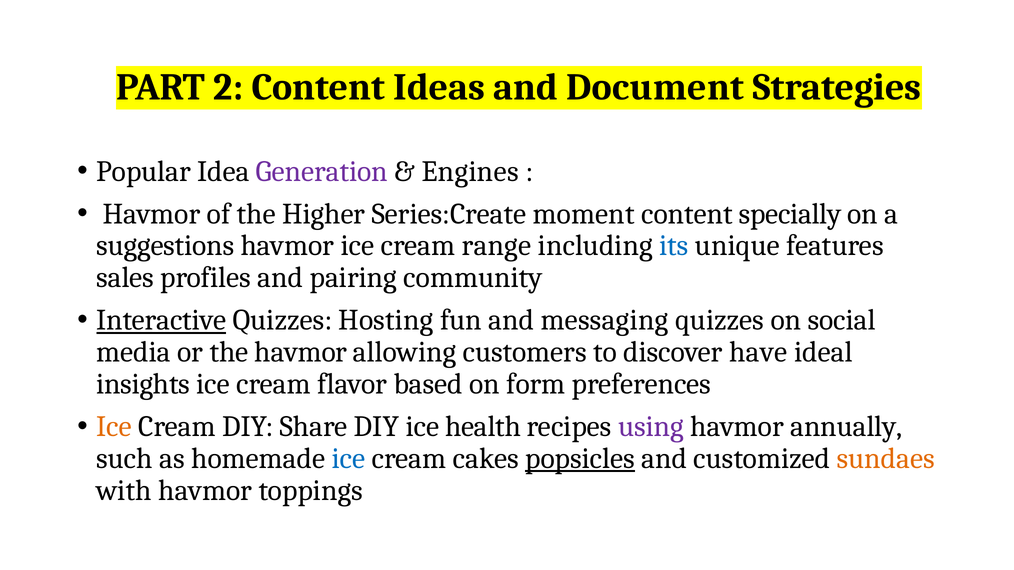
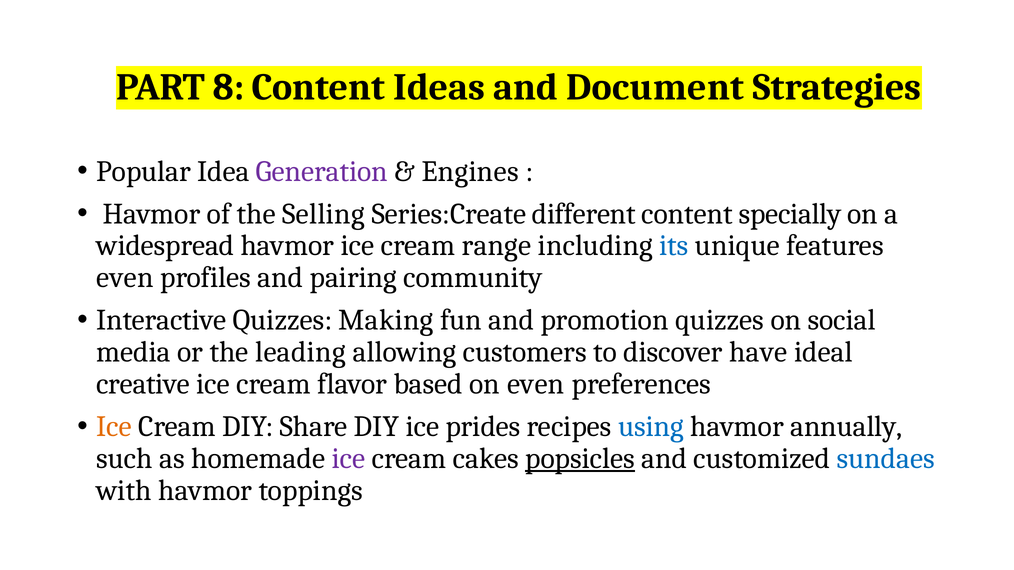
2: 2 -> 8
Higher: Higher -> Selling
moment: moment -> different
suggestions: suggestions -> widespread
sales at (125, 278): sales -> even
Interactive underline: present -> none
Hosting: Hosting -> Making
messaging: messaging -> promotion
the havmor: havmor -> leading
insights: insights -> creative
on form: form -> even
health: health -> prides
using colour: purple -> blue
ice at (348, 459) colour: blue -> purple
sundaes colour: orange -> blue
